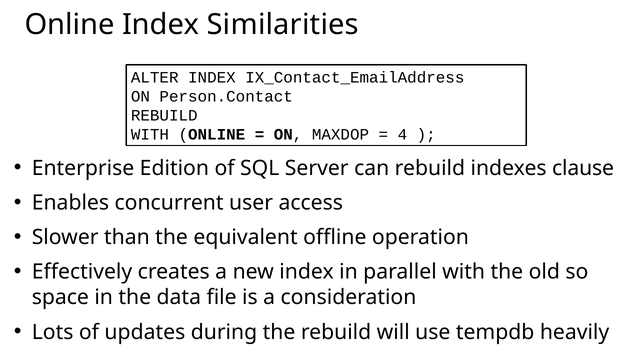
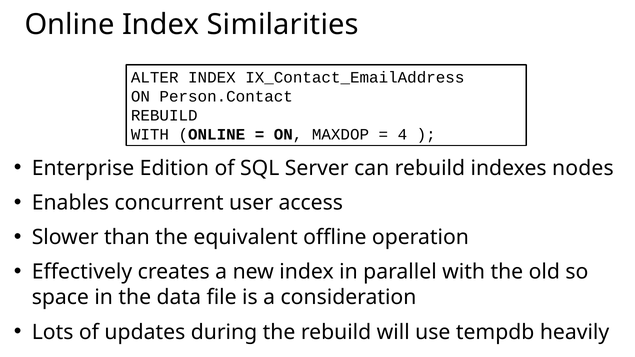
clause: clause -> nodes
